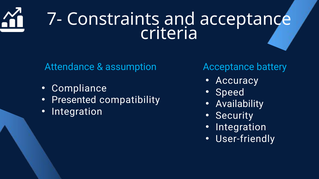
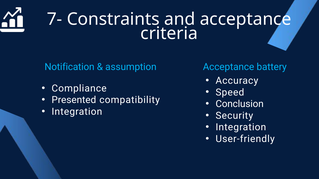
Attendance: Attendance -> Notification
Availability: Availability -> Conclusion
